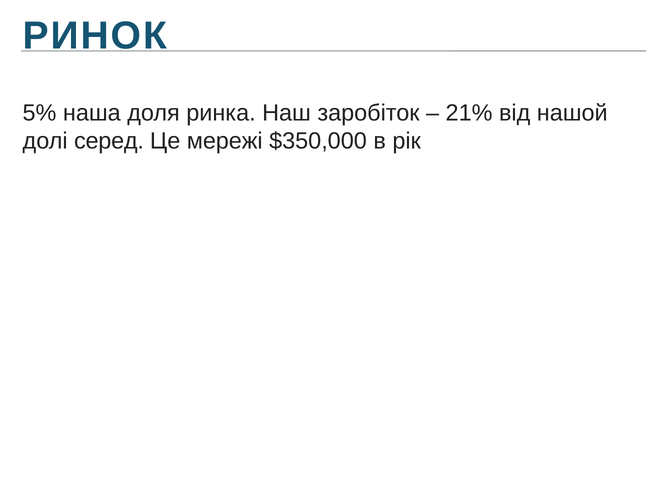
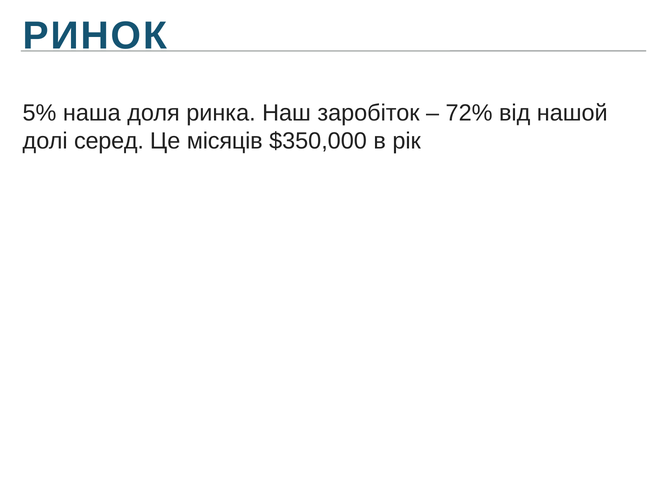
21%: 21% -> 72%
мережі: мережі -> місяців
